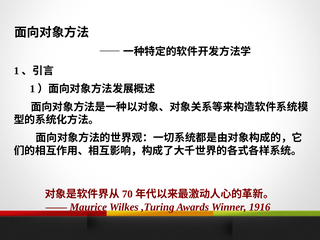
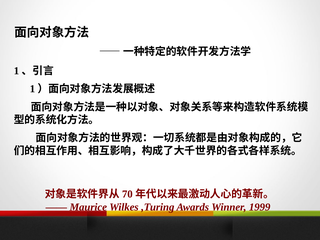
1916: 1916 -> 1999
